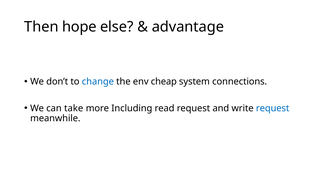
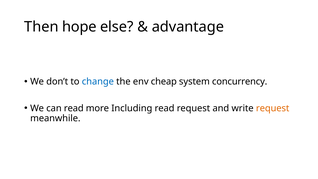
connections: connections -> concurrency
can take: take -> read
request at (273, 108) colour: blue -> orange
